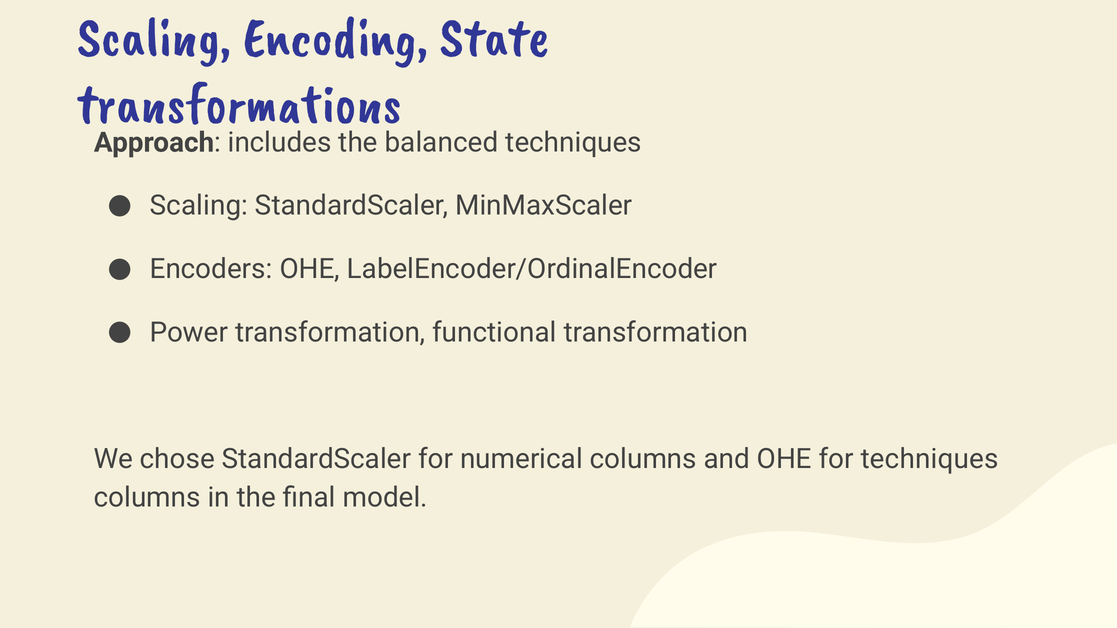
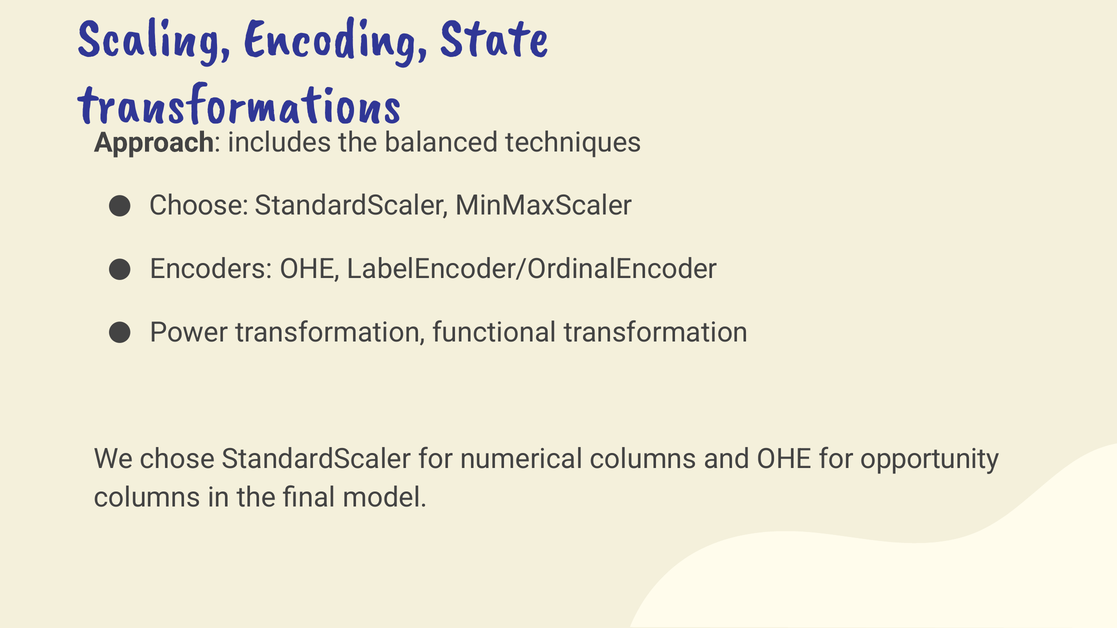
Scaling at (199, 206): Scaling -> Choose
for techniques: techniques -> opportunity
